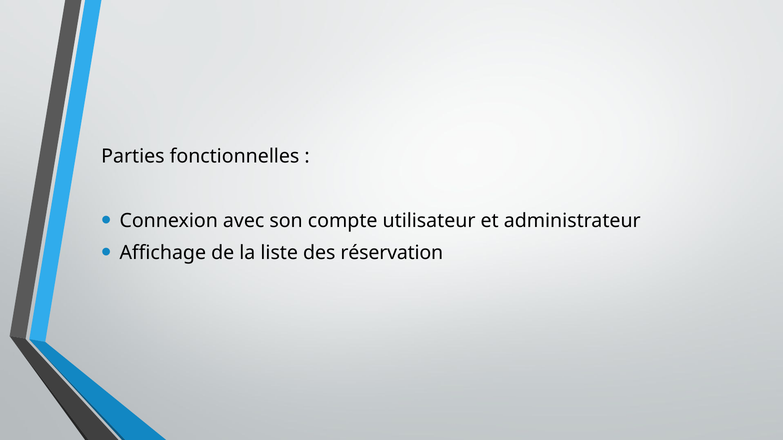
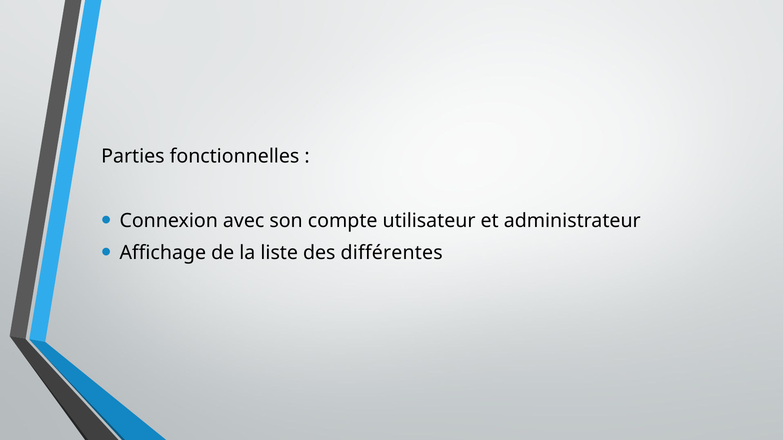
réservation: réservation -> différentes
